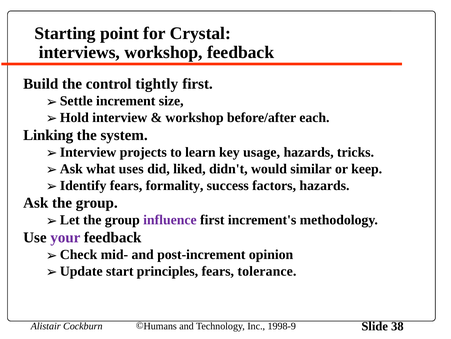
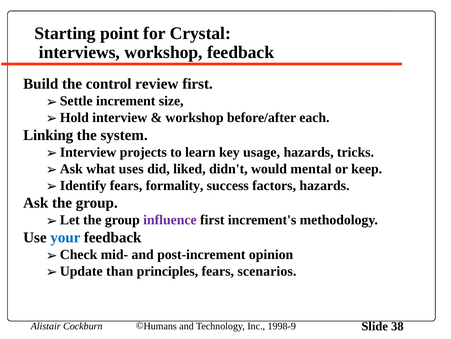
tightly: tightly -> review
similar: similar -> mental
your colour: purple -> blue
start: start -> than
tolerance: tolerance -> scenarios
